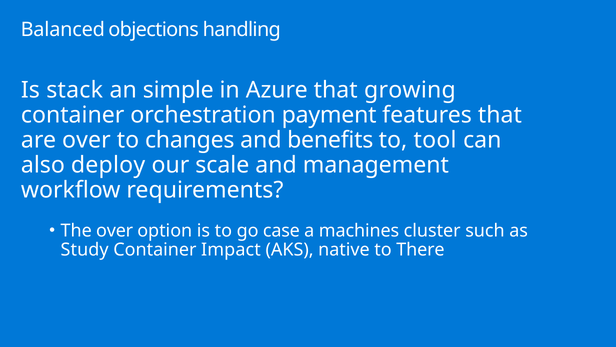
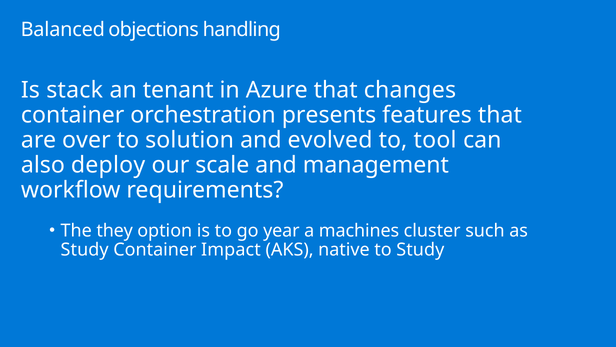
simple: simple -> tenant
growing: growing -> changes
payment: payment -> presents
changes: changes -> solution
benefits: benefits -> evolved
The over: over -> they
case: case -> year
to There: There -> Study
